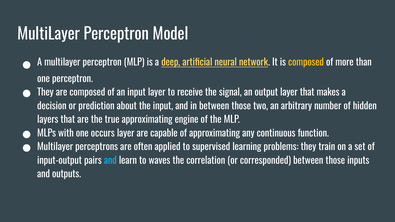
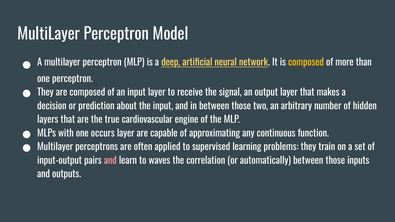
true approximating: approximating -> cardiovascular
and at (110, 161) colour: light blue -> pink
corresponded: corresponded -> automatically
